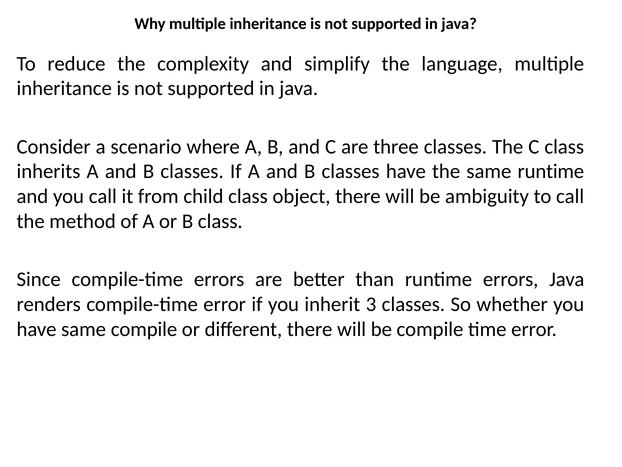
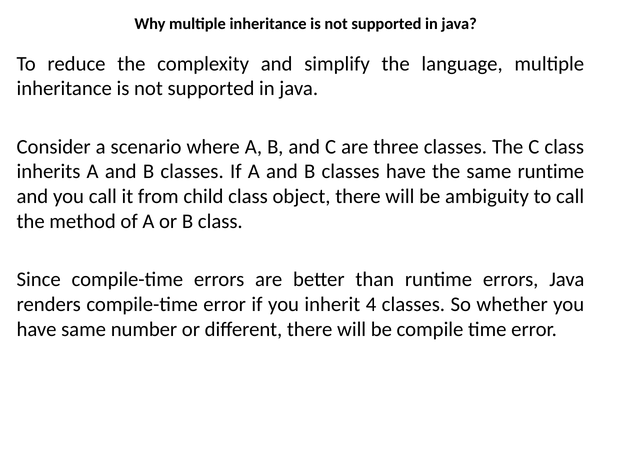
3: 3 -> 4
same compile: compile -> number
